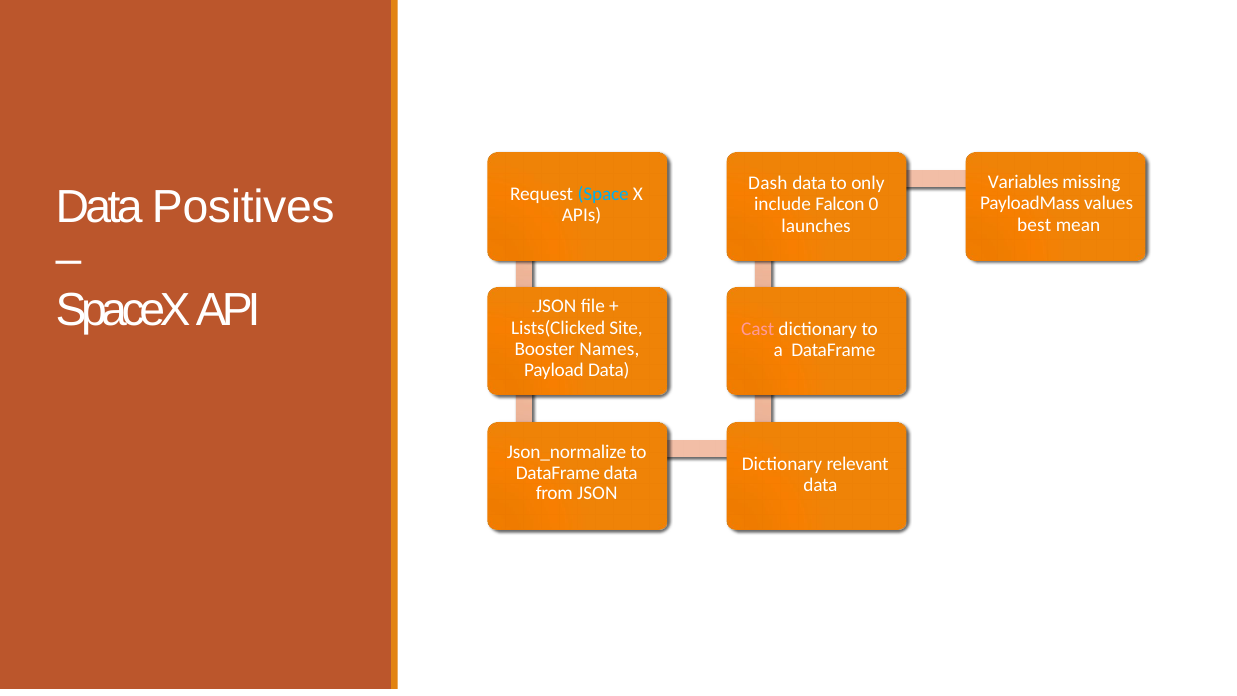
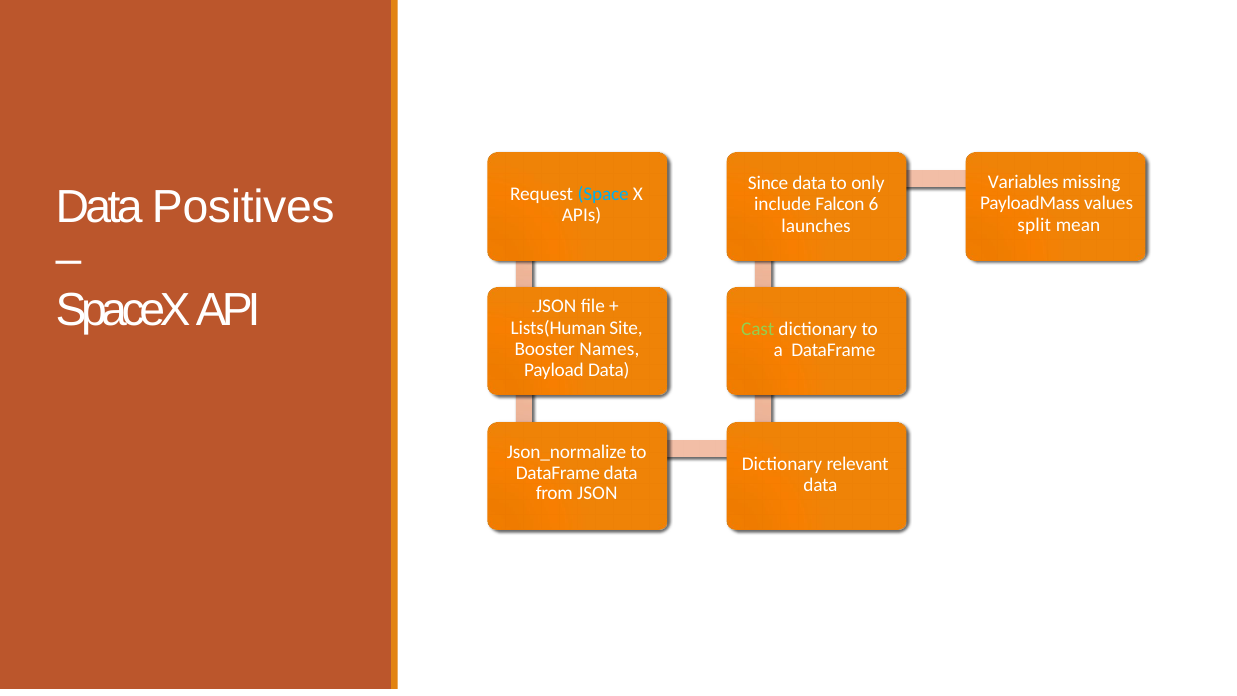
Dash: Dash -> Since
0: 0 -> 6
best: best -> split
Lists(Clicked: Lists(Clicked -> Lists(Human
Cast colour: pink -> light green
